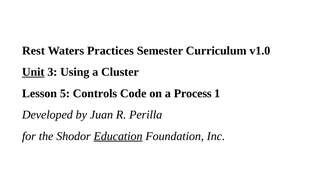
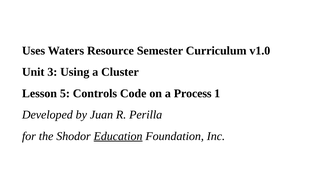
Rest: Rest -> Uses
Practices: Practices -> Resource
Unit underline: present -> none
